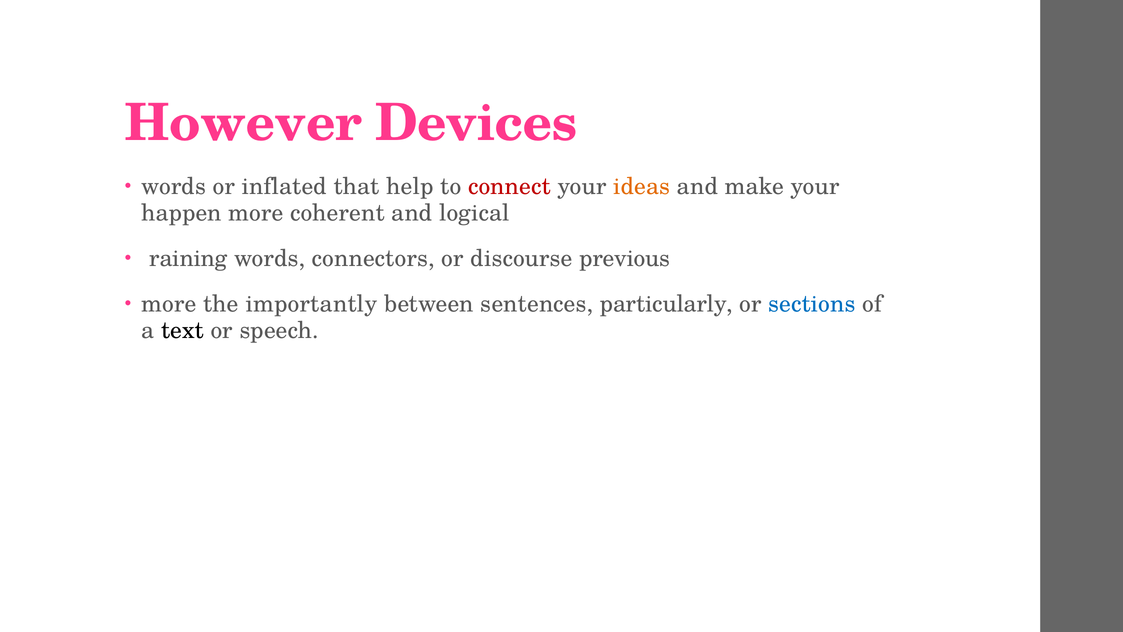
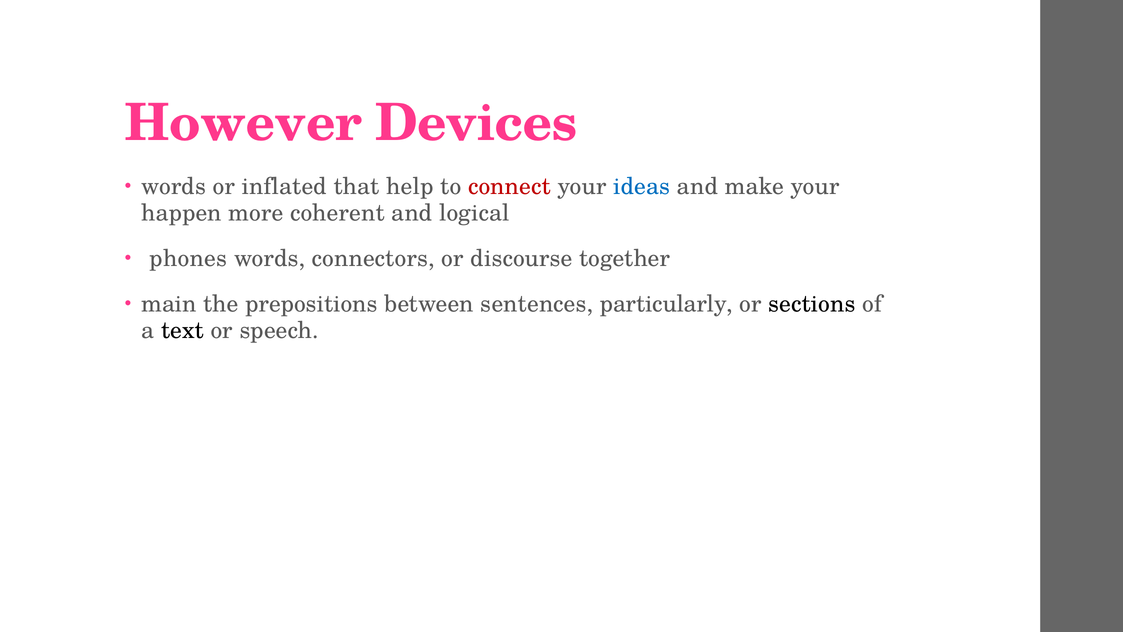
ideas colour: orange -> blue
raining: raining -> phones
previous: previous -> together
more at (169, 304): more -> main
importantly: importantly -> prepositions
sections colour: blue -> black
